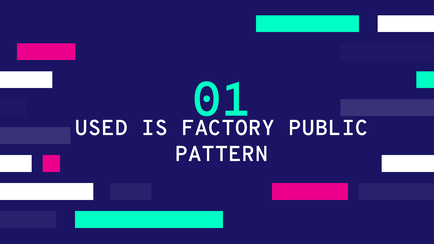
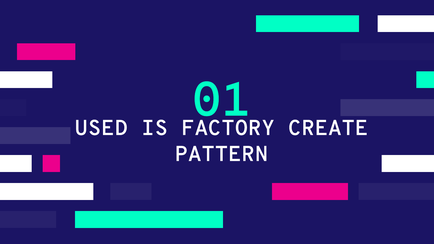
PUBLIC: PUBLIC -> CREATE
